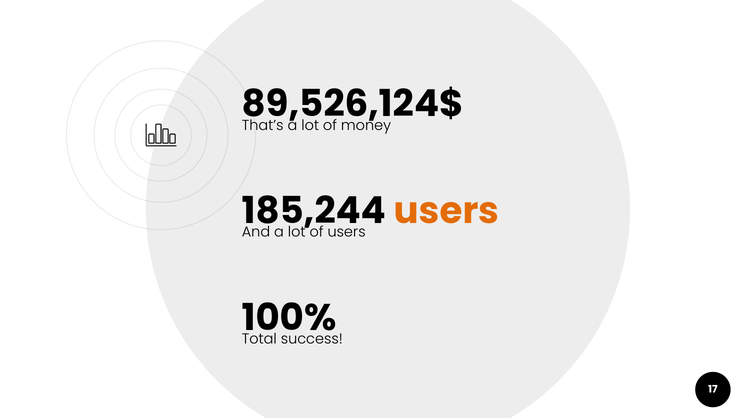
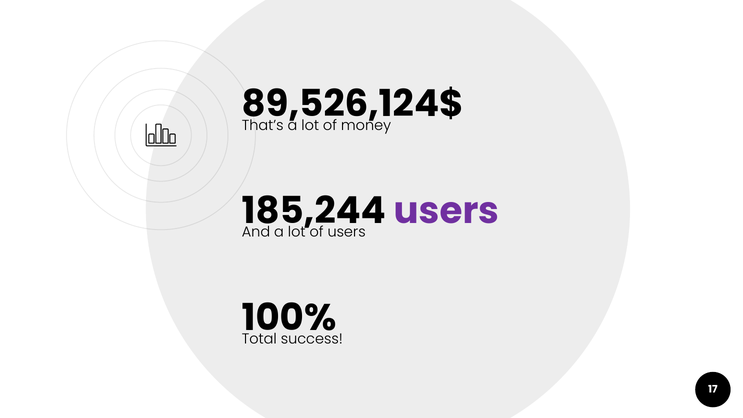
users at (447, 211) colour: orange -> purple
